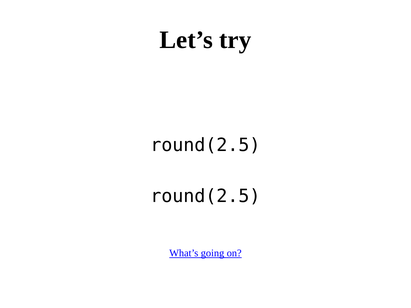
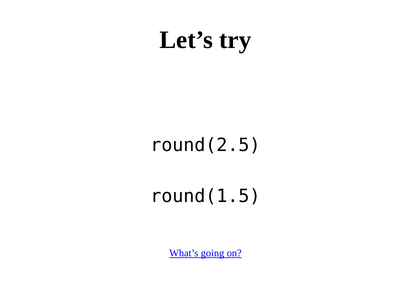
round(2.5 at (205, 196): round(2.5 -> round(1.5
